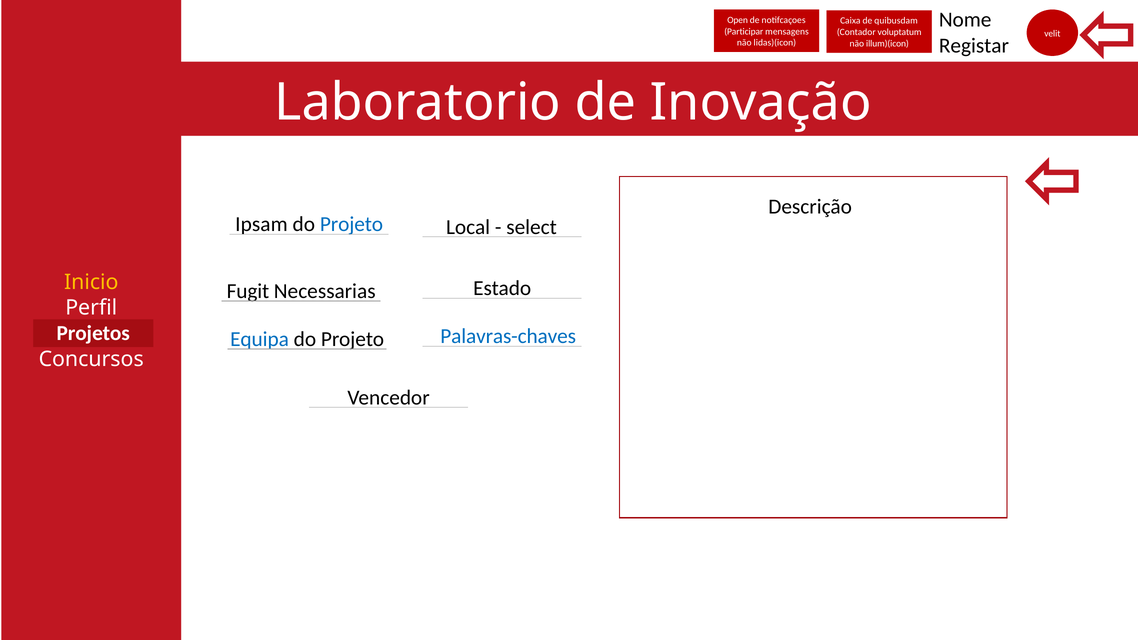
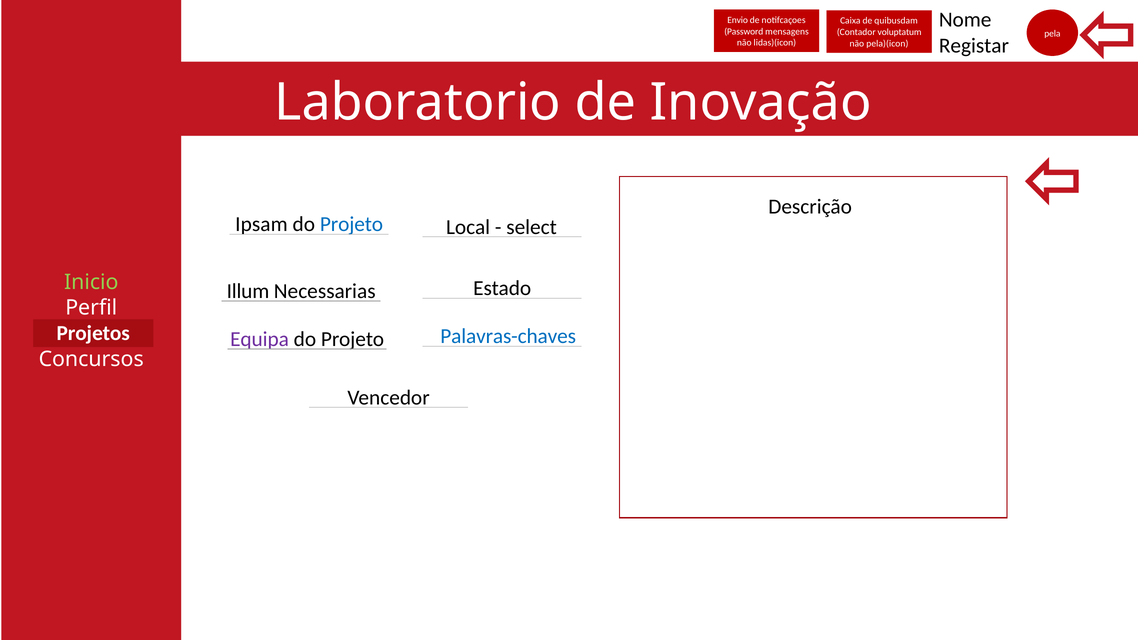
Open: Open -> Envio
Participar: Participar -> Password
velit: velit -> pela
illum)(icon: illum)(icon -> pela)(icon
Inicio colour: yellow -> light green
Fugit: Fugit -> Illum
Equipa colour: blue -> purple
